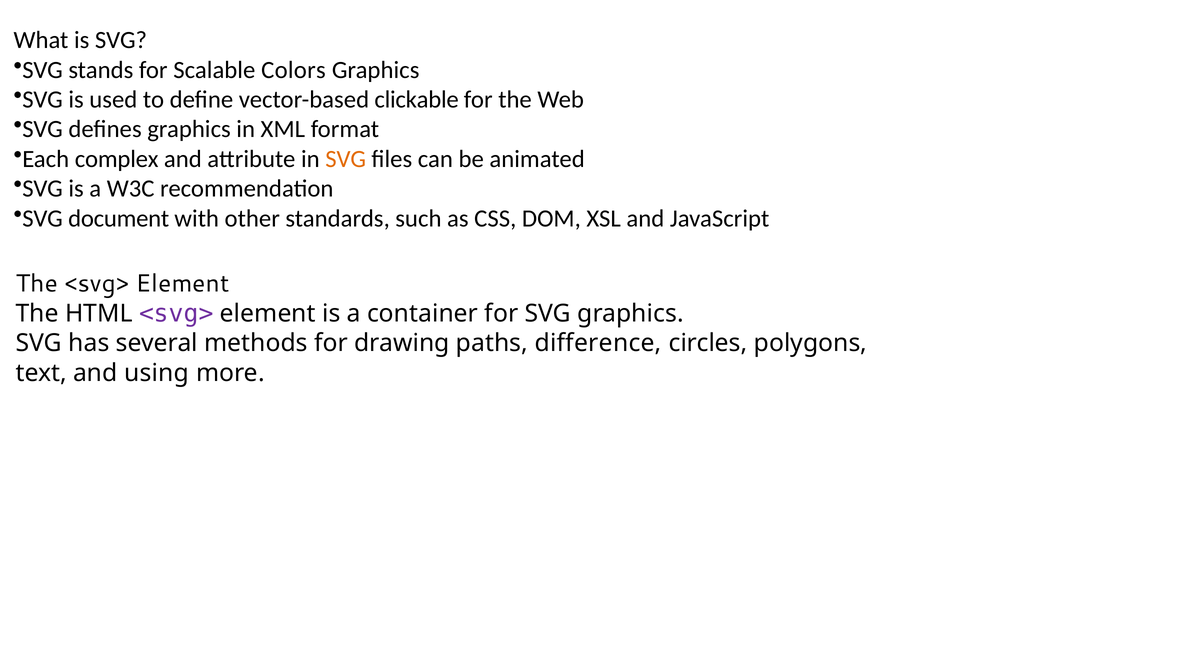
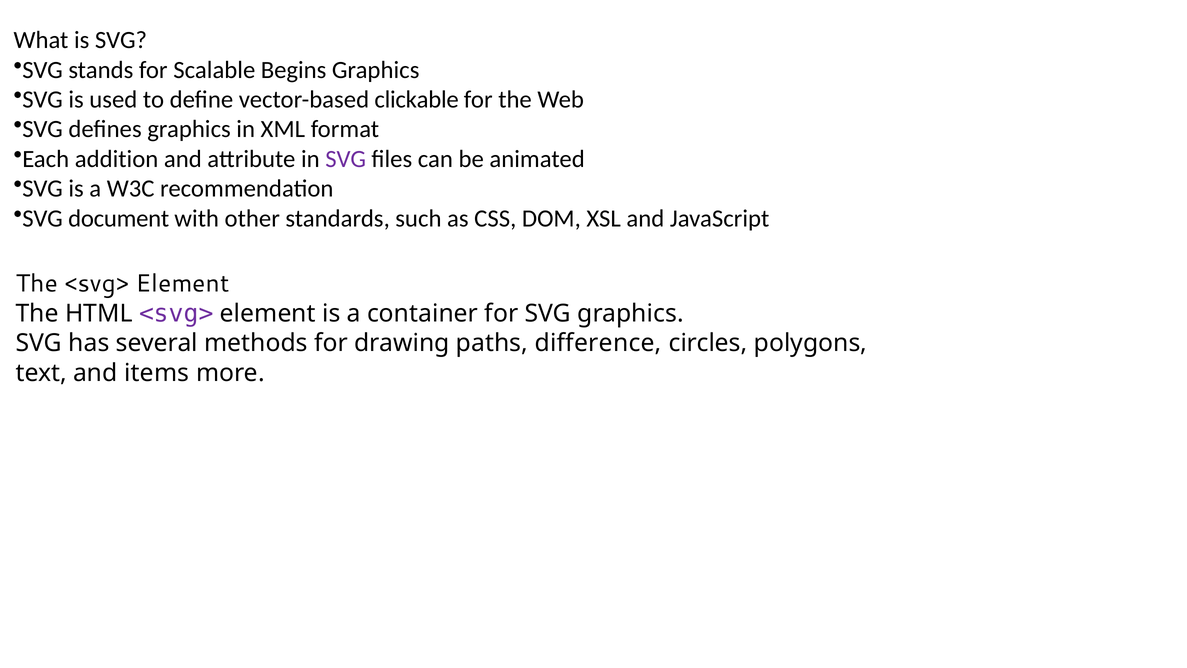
Colors: Colors -> Begins
complex: complex -> addition
SVG at (346, 159) colour: orange -> purple
using: using -> items
